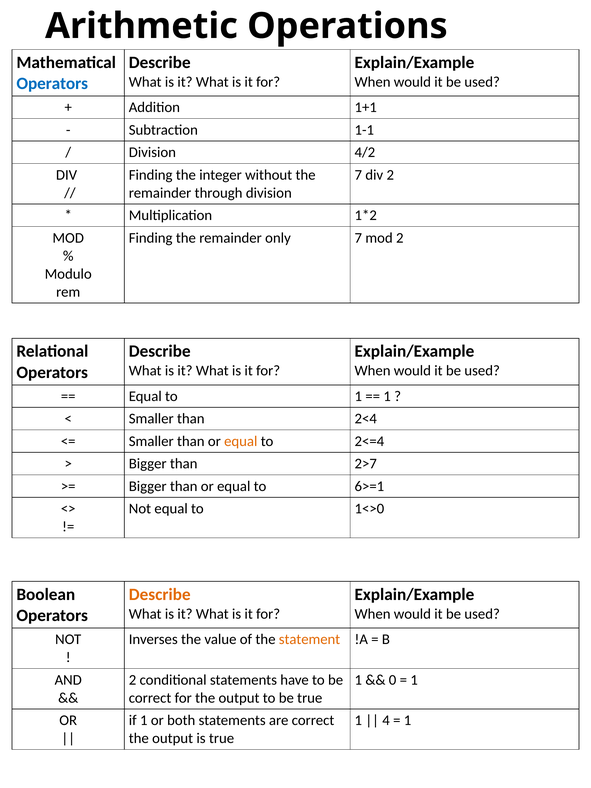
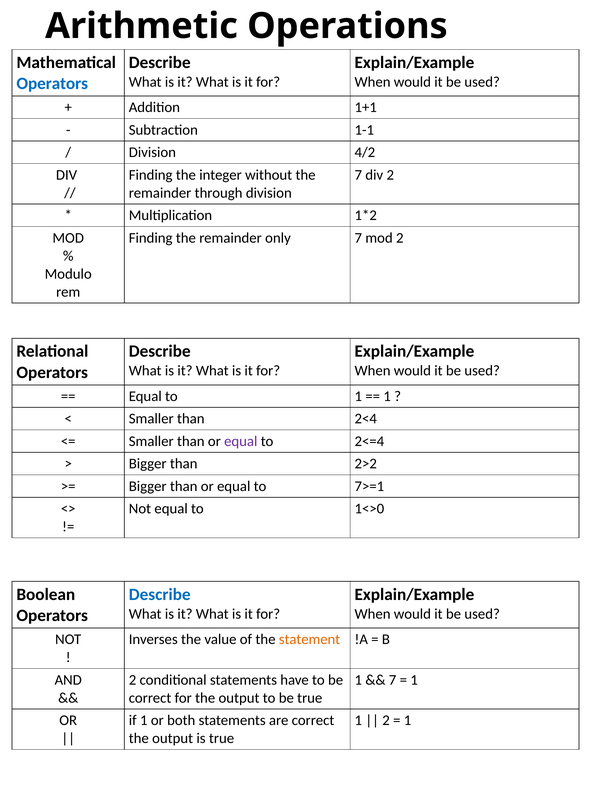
equal at (241, 441) colour: orange -> purple
2>7: 2>7 -> 2>2
6>=1: 6>=1 -> 7>=1
Describe at (160, 594) colour: orange -> blue
0 at (393, 680): 0 -> 7
4 at (386, 720): 4 -> 2
